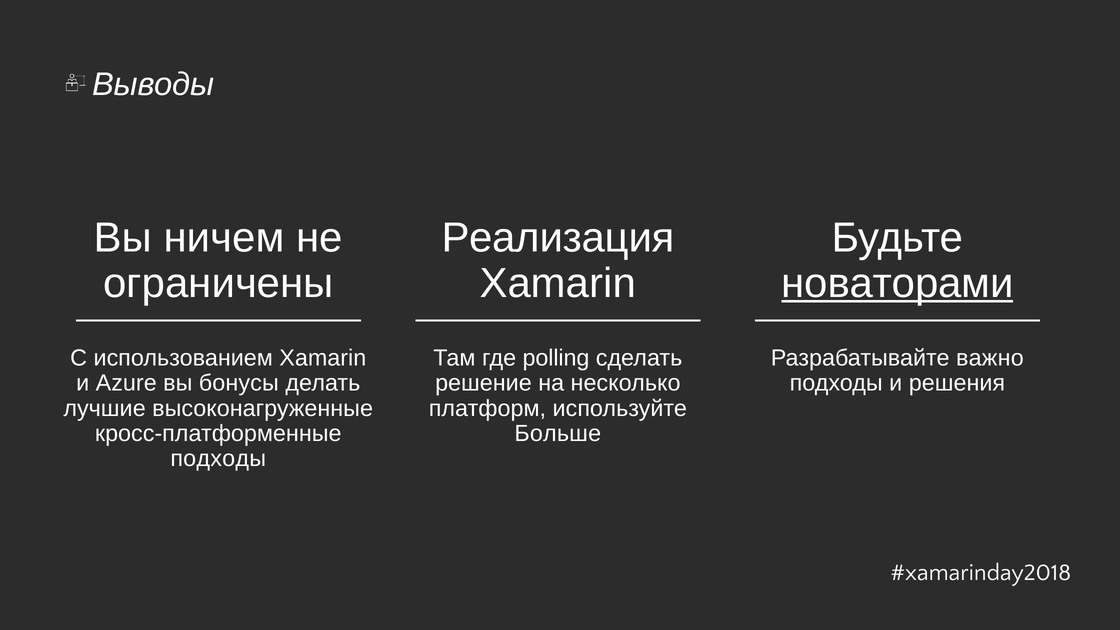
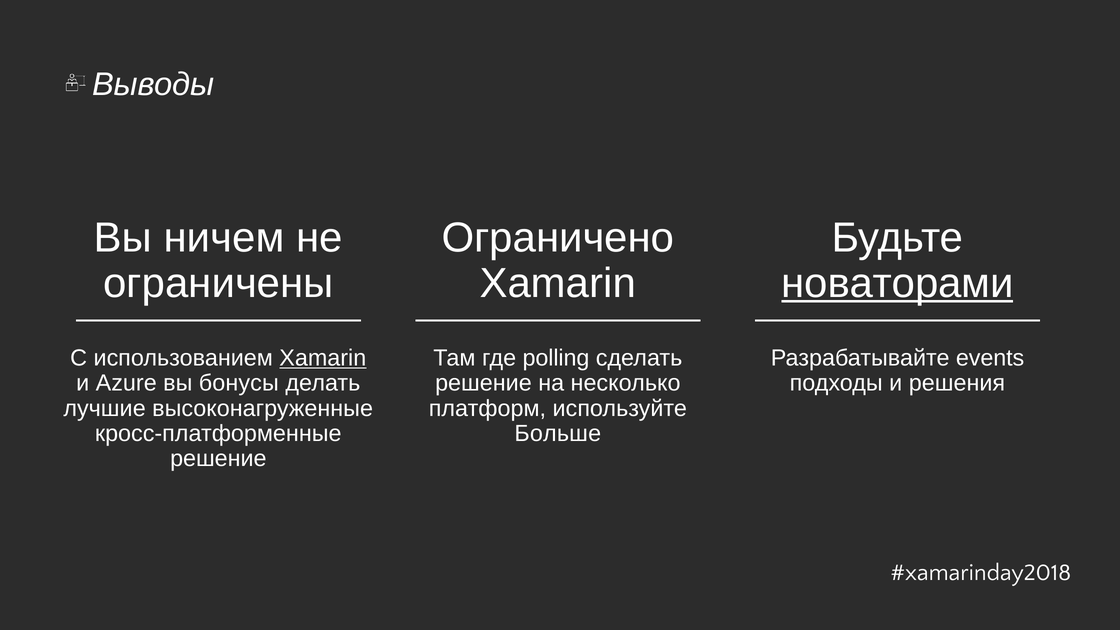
Реализация: Реализация -> Ограничено
Xamarin at (323, 358) underline: none -> present
важно: важно -> events
подходы at (218, 459): подходы -> решение
